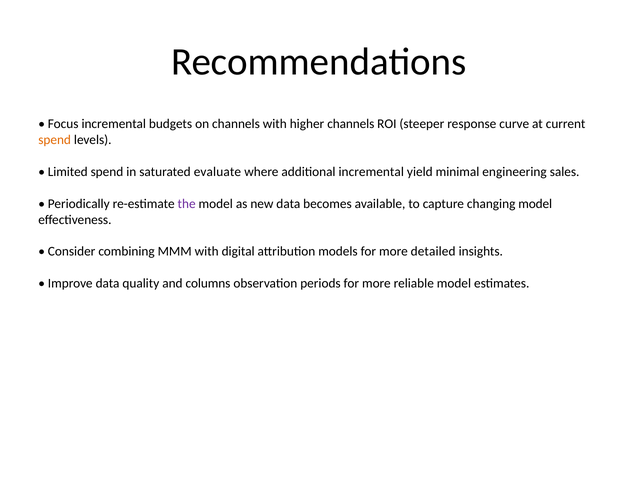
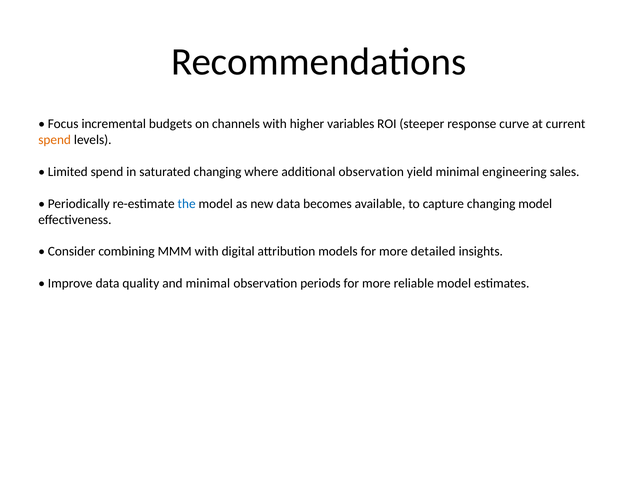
higher channels: channels -> variables
saturated evaluate: evaluate -> changing
additional incremental: incremental -> observation
the colour: purple -> blue
and columns: columns -> minimal
